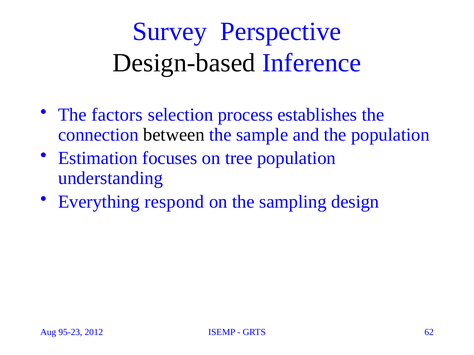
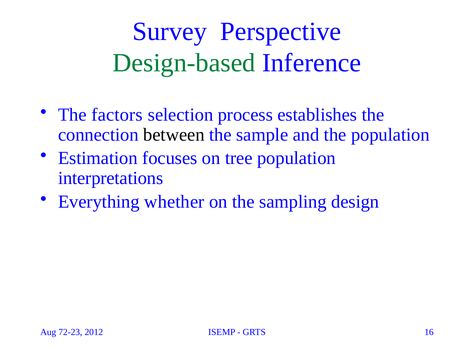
Design-based colour: black -> green
understanding: understanding -> interpretations
respond: respond -> whether
95-23: 95-23 -> 72-23
62: 62 -> 16
